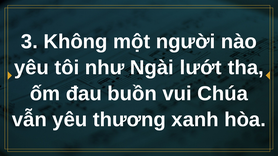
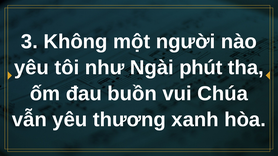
lướt: lướt -> phút
